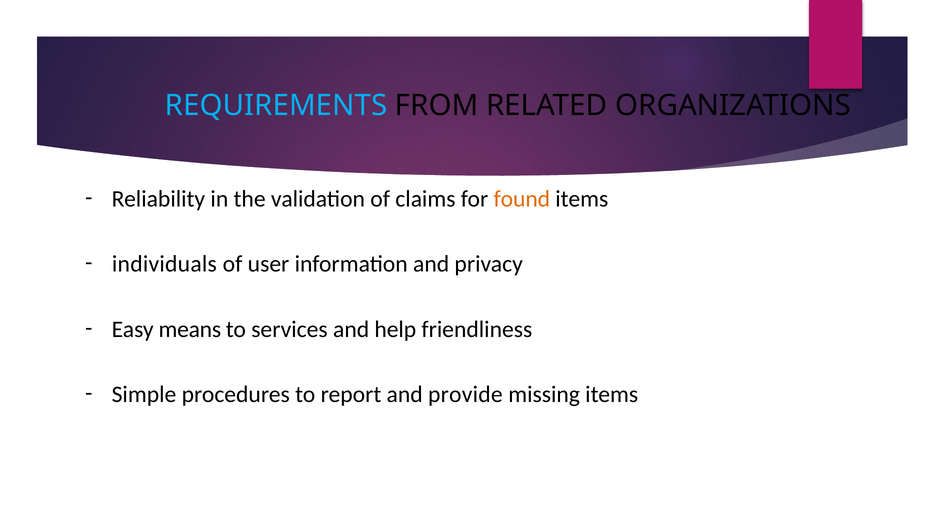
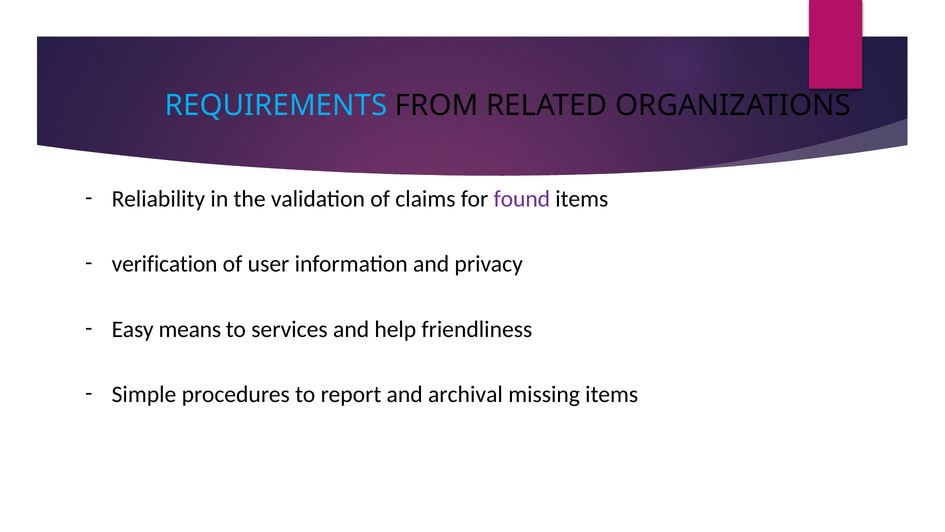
found colour: orange -> purple
individuals: individuals -> verification
provide: provide -> archival
